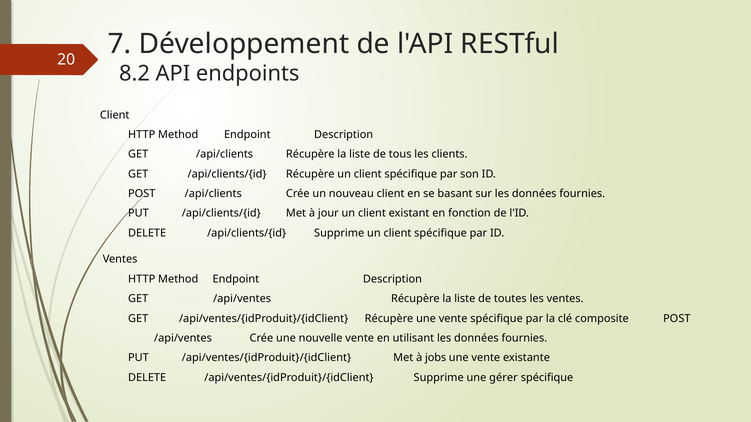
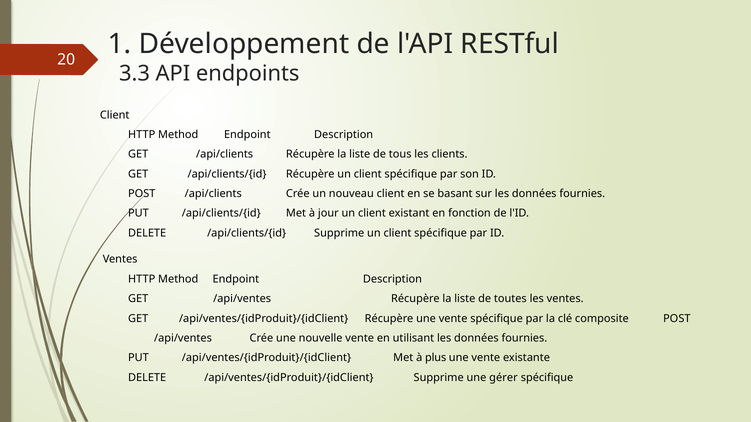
7: 7 -> 1
8.2: 8.2 -> 3.3
jobs: jobs -> plus
